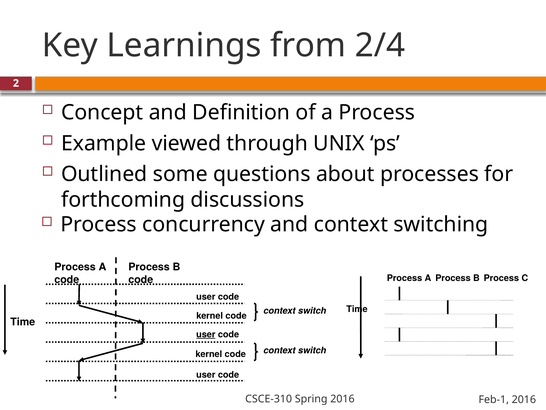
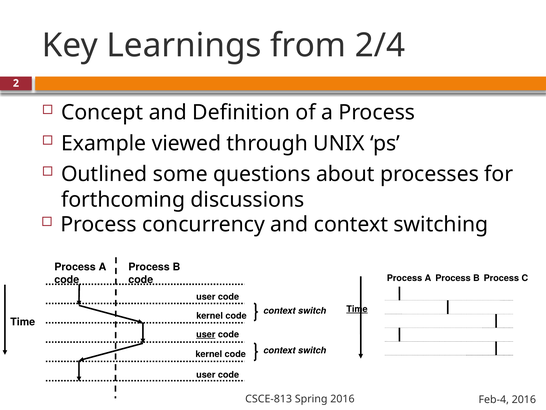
Time at (357, 309) underline: none -> present
CSCE-310: CSCE-310 -> CSCE-813
Feb-1: Feb-1 -> Feb-4
